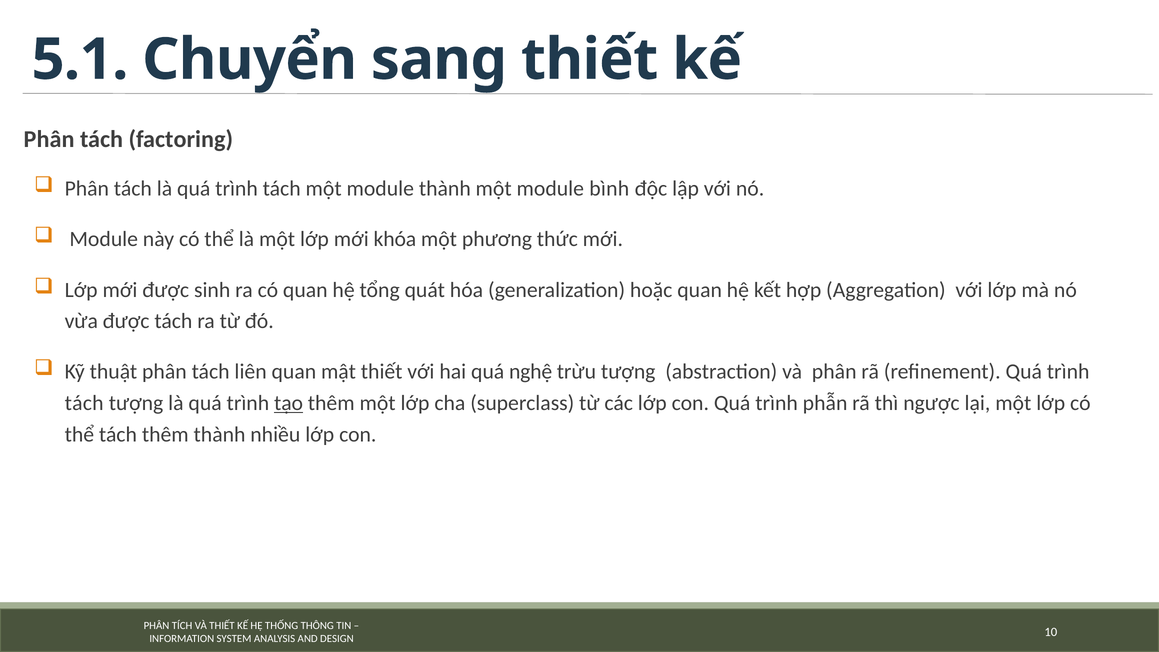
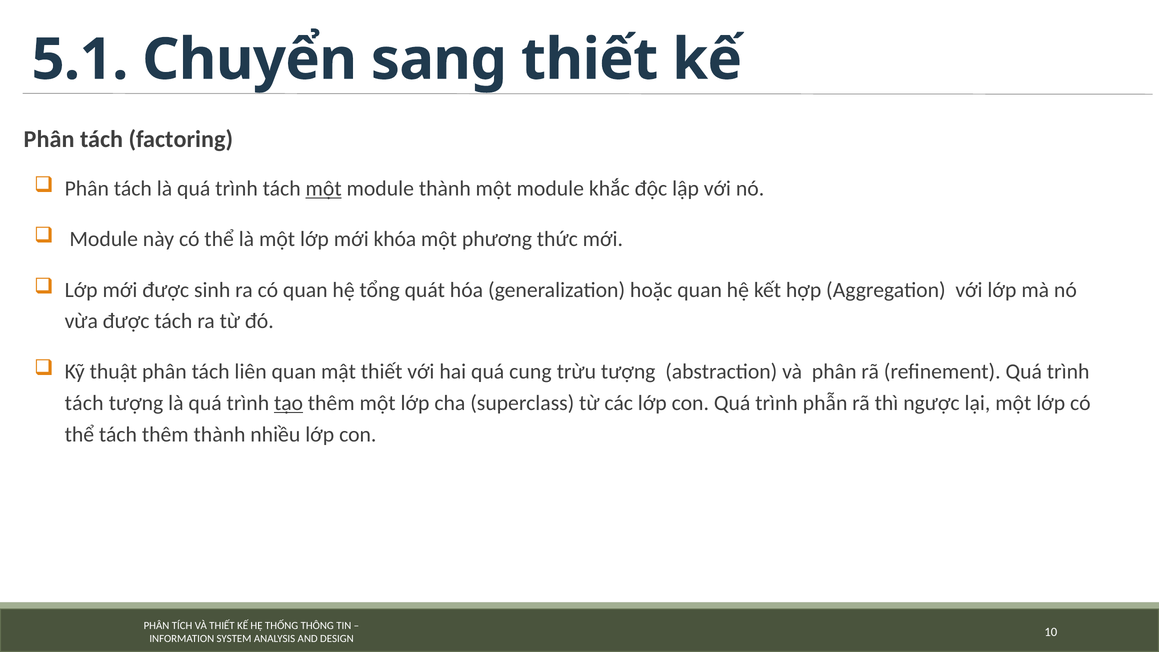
một at (324, 189) underline: none -> present
bình: bình -> khắc
nghệ: nghệ -> cung
